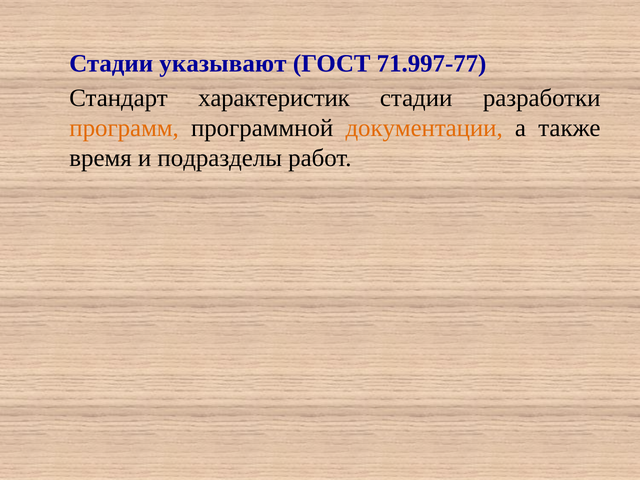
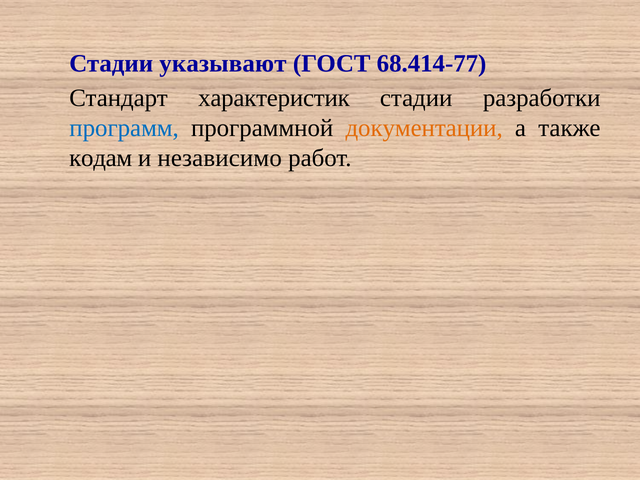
71.997-77: 71.997-77 -> 68.414-77
программ colour: orange -> blue
время: время -> кодам
подразделы: подразделы -> независимо
